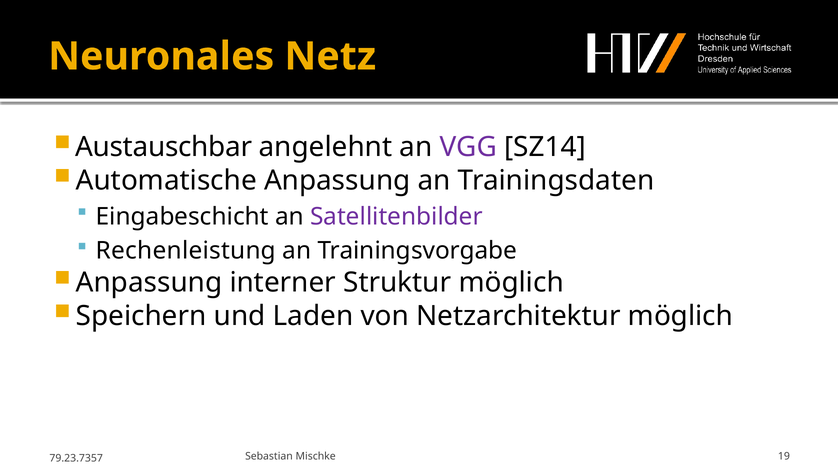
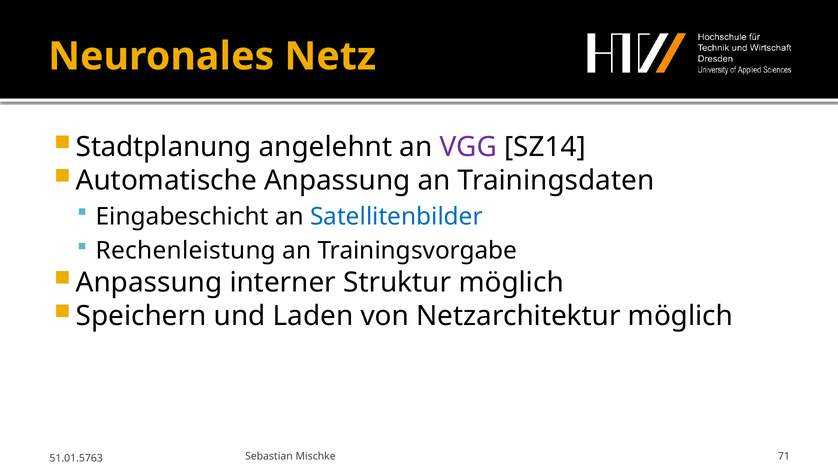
Austauschbar: Austauschbar -> Stadtplanung
Satellitenbilder colour: purple -> blue
19: 19 -> 71
79.23.7357: 79.23.7357 -> 51.01.5763
